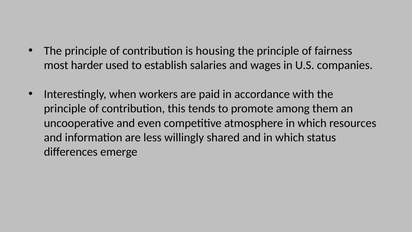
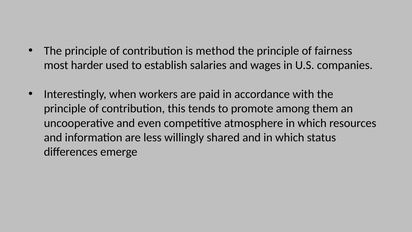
housing: housing -> method
